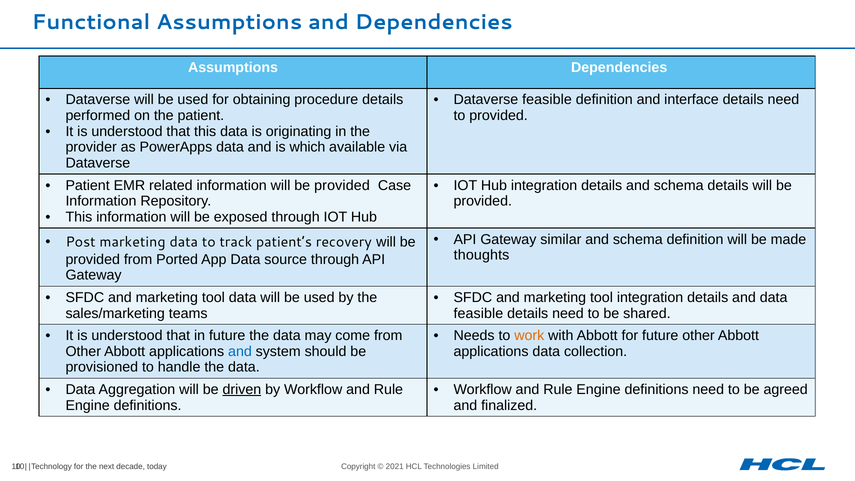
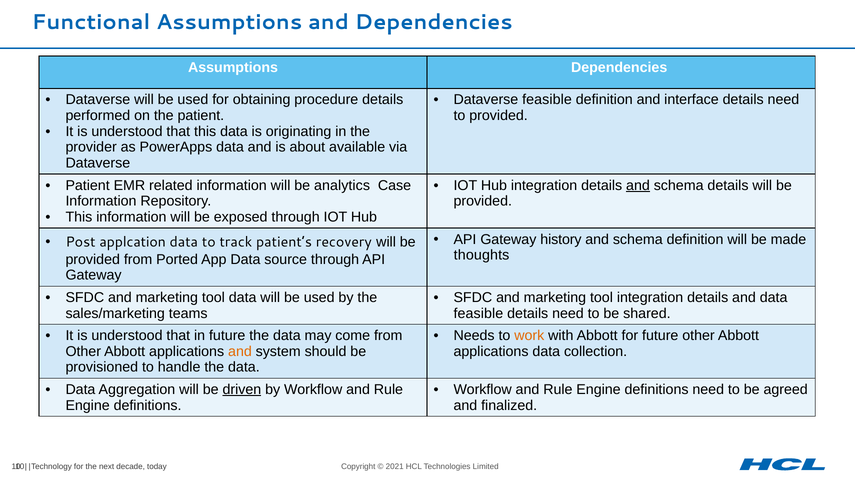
which: which -> about
information will be provided: provided -> analytics
and at (638, 185) underline: none -> present
similar: similar -> history
Post marketing: marketing -> applcation
and at (240, 351) colour: blue -> orange
